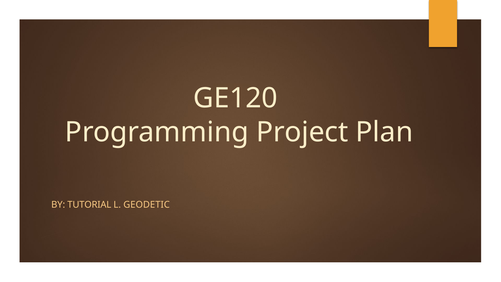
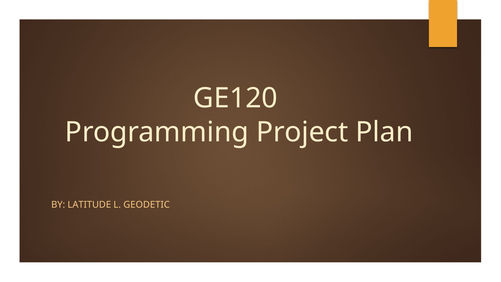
TUTORIAL: TUTORIAL -> LATITUDE
